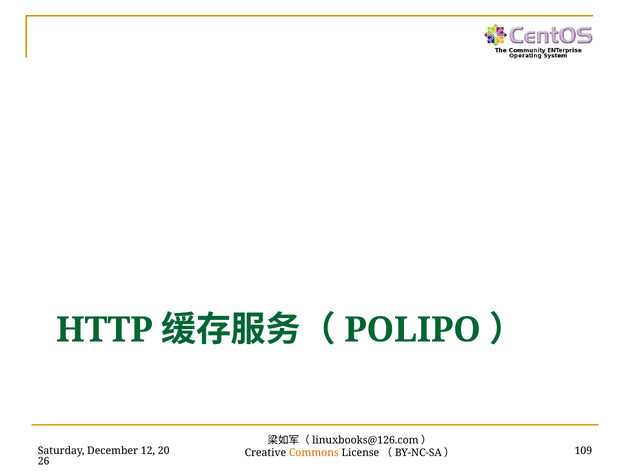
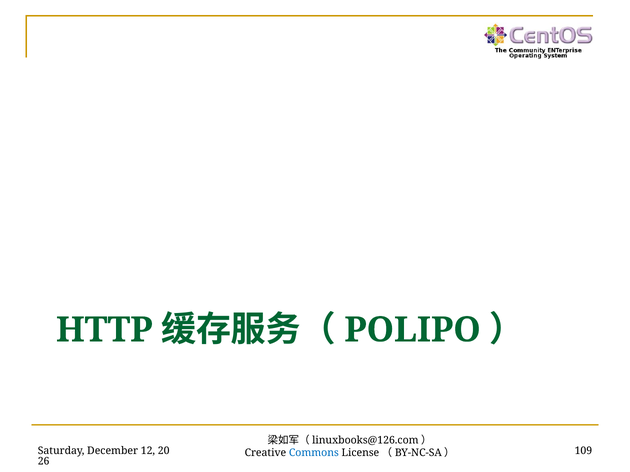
Commons colour: orange -> blue
